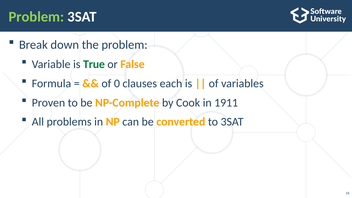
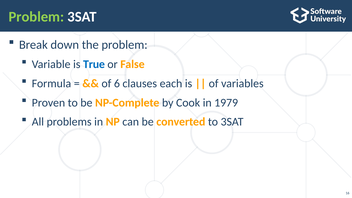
True colour: green -> blue
0: 0 -> 6
1911: 1911 -> 1979
